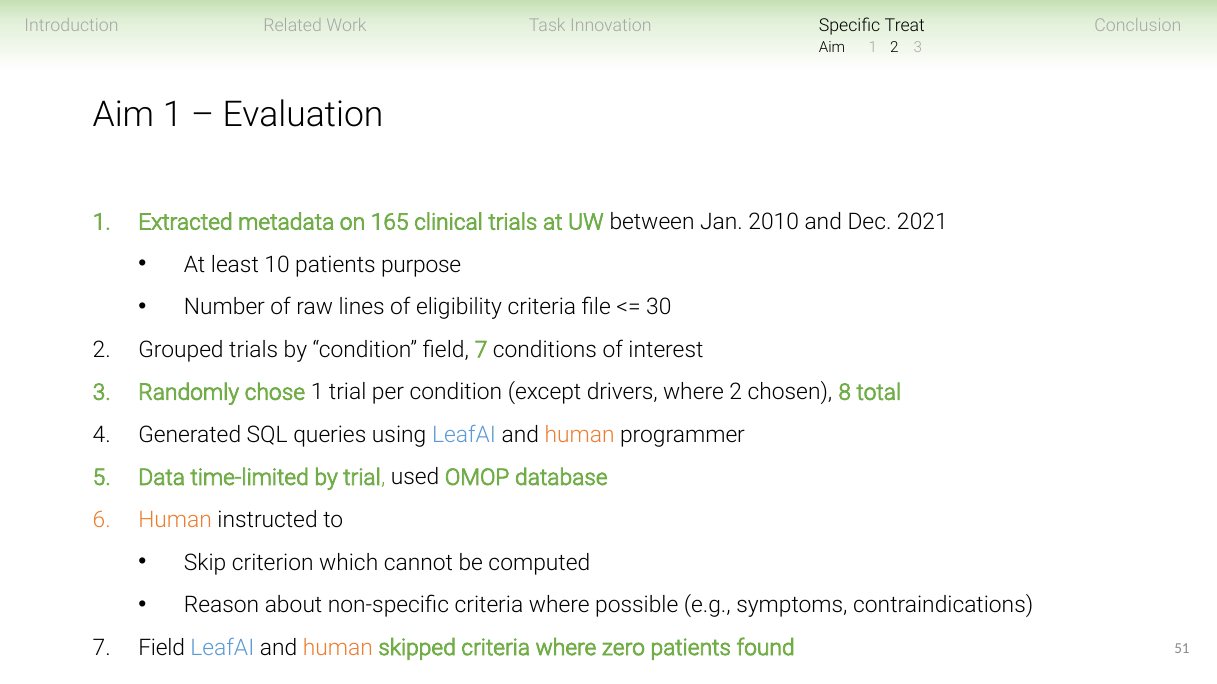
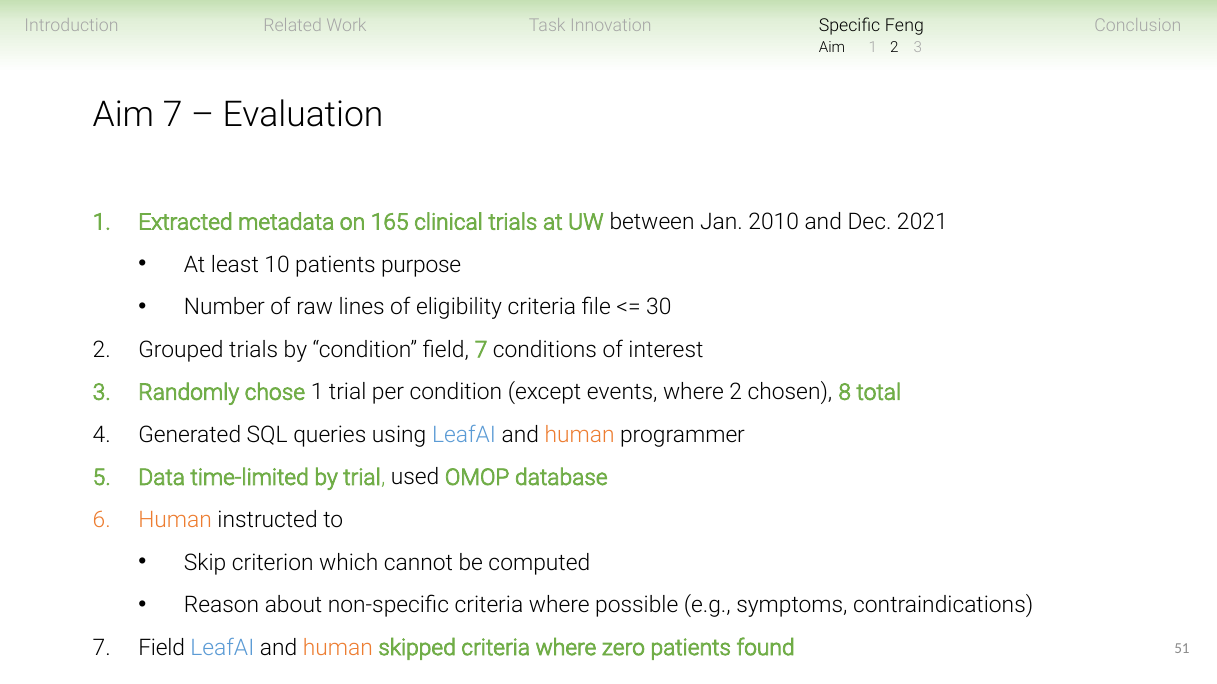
Treat: Treat -> Feng
1 at (173, 115): 1 -> 7
drivers: drivers -> events
